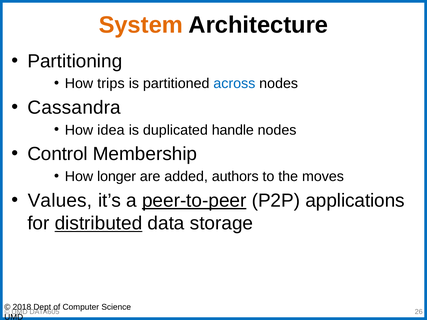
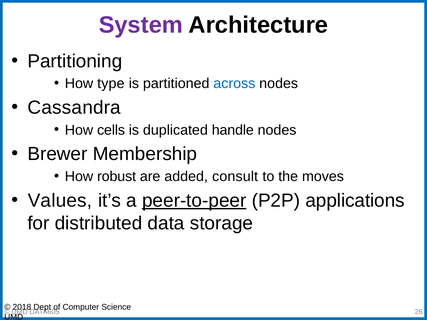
System colour: orange -> purple
trips: trips -> type
idea: idea -> cells
Control: Control -> Brewer
longer: longer -> robust
authors: authors -> consult
distributed underline: present -> none
